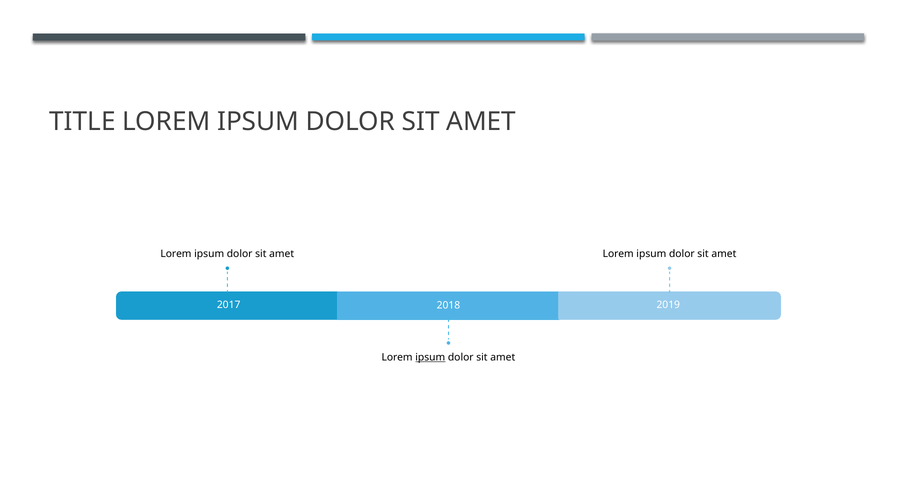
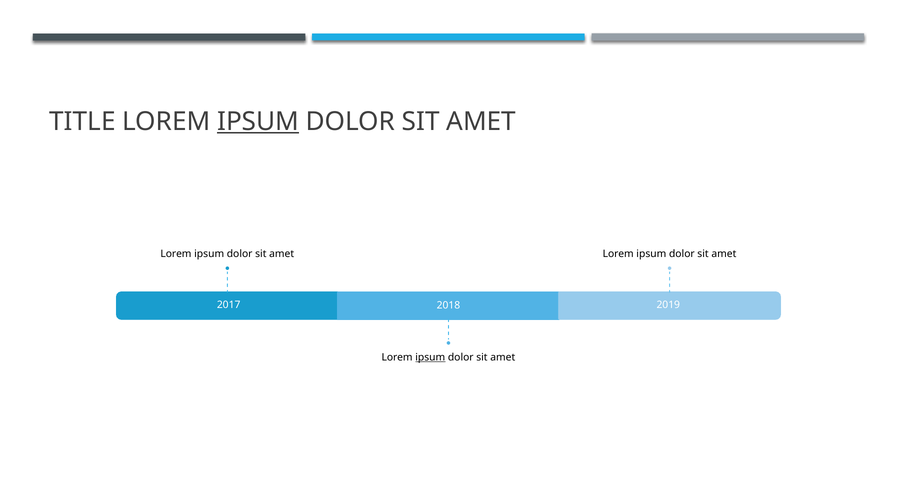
IPSUM at (258, 122) underline: none -> present
